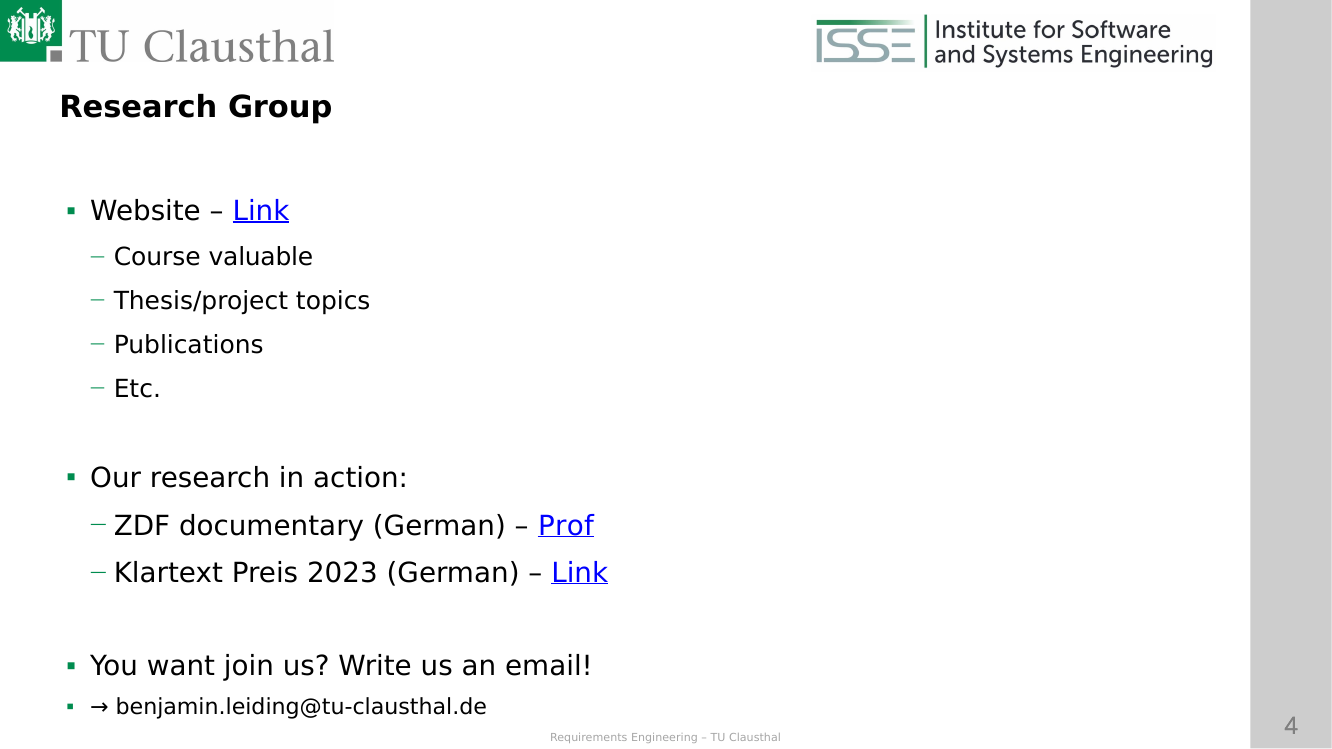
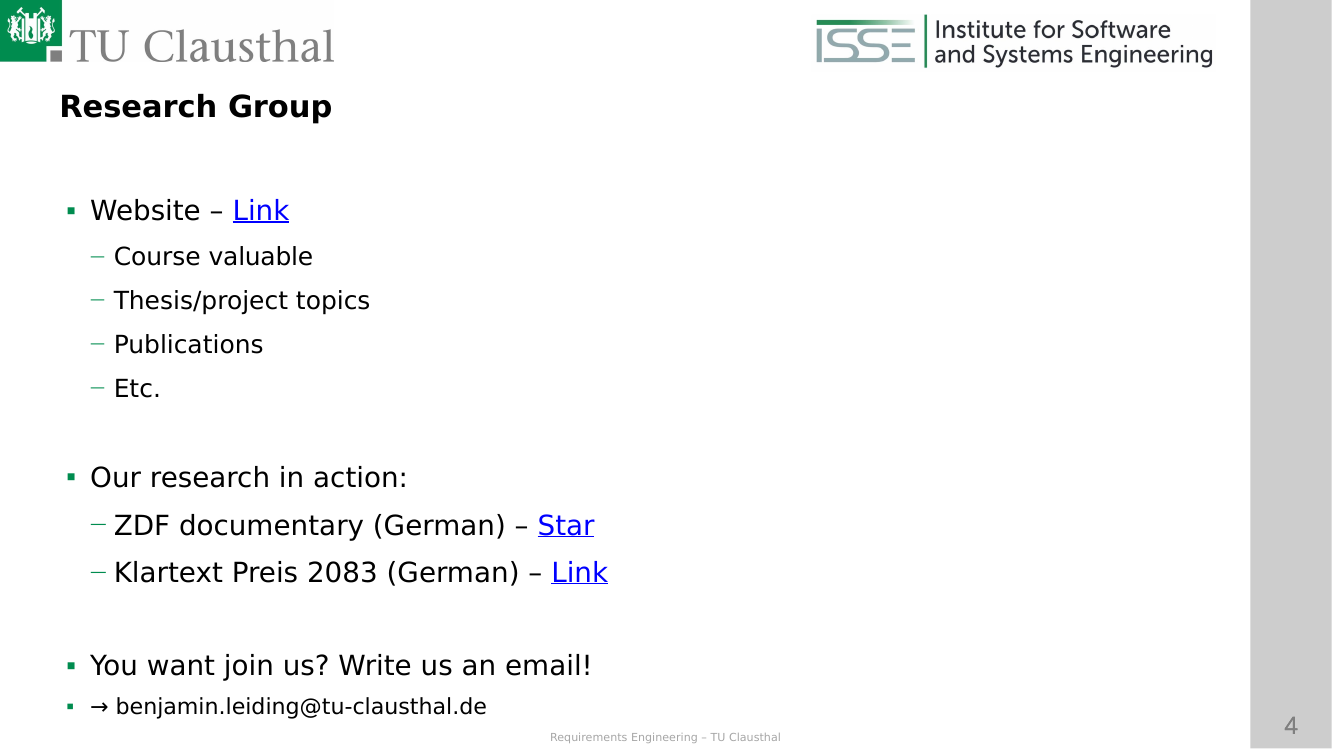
Prof: Prof -> Star
2023: 2023 -> 2083
